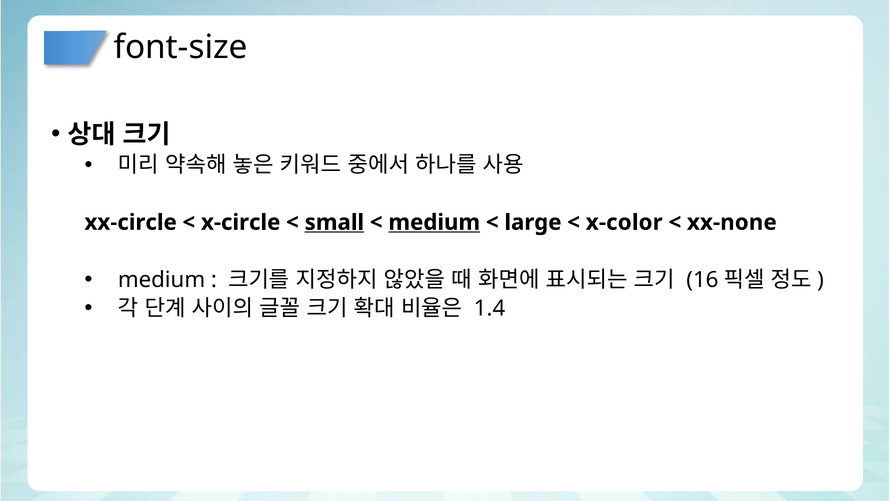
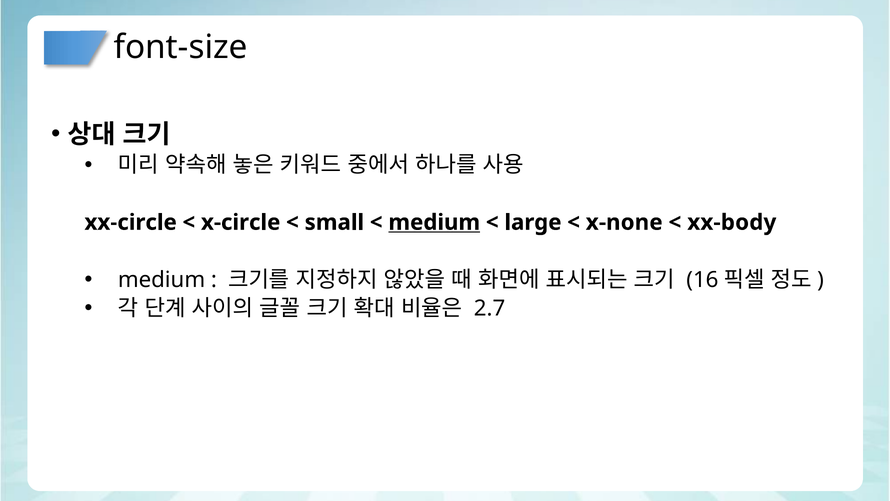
small underline: present -> none
x-color: x-color -> x-none
xx-none: xx-none -> xx-body
1.4: 1.4 -> 2.7
